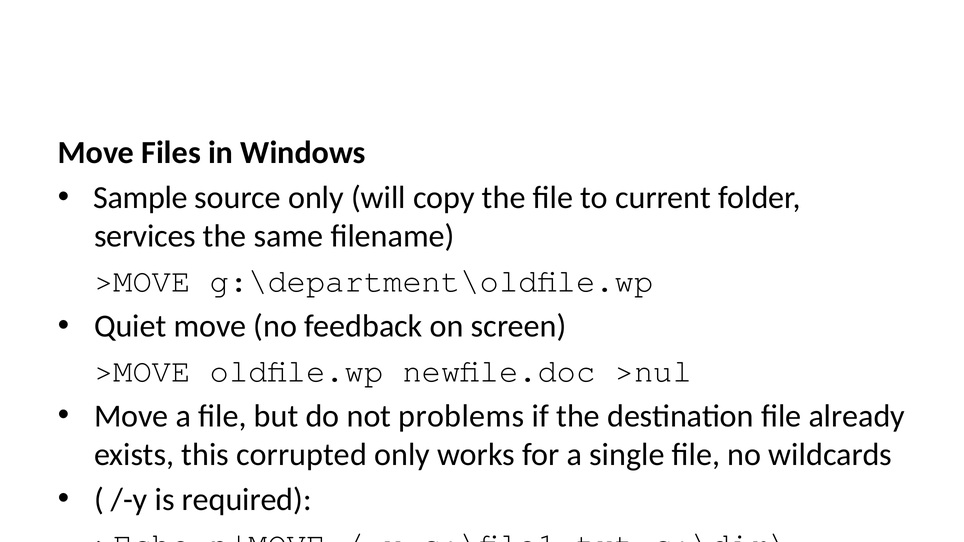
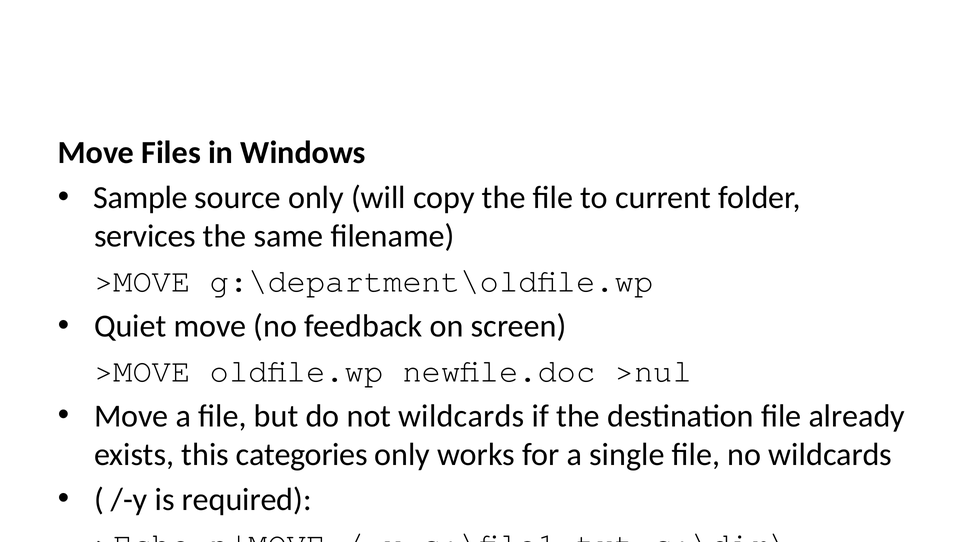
not problems: problems -> wildcards
corrupted: corrupted -> categories
